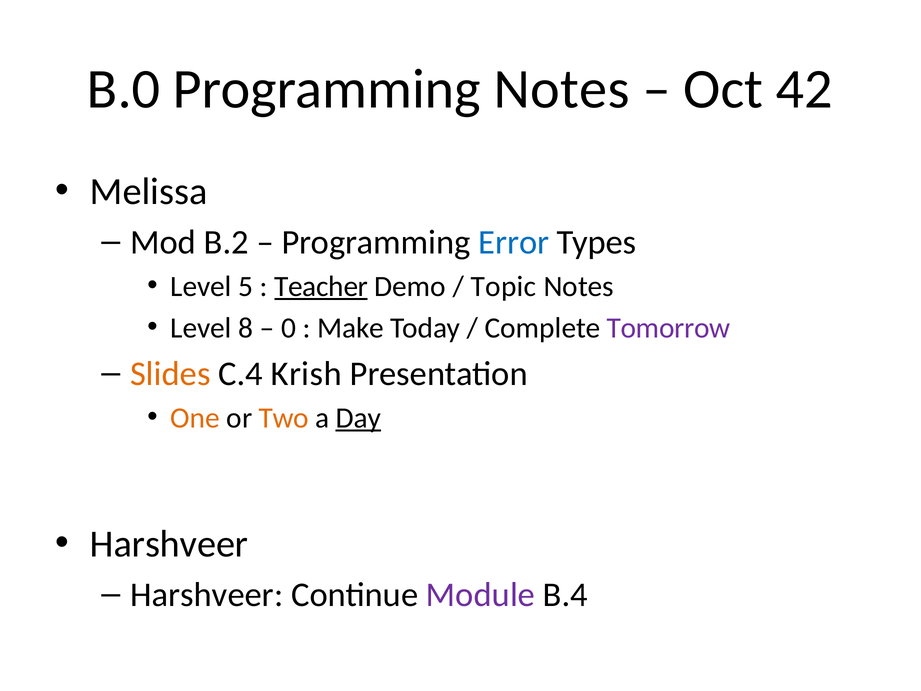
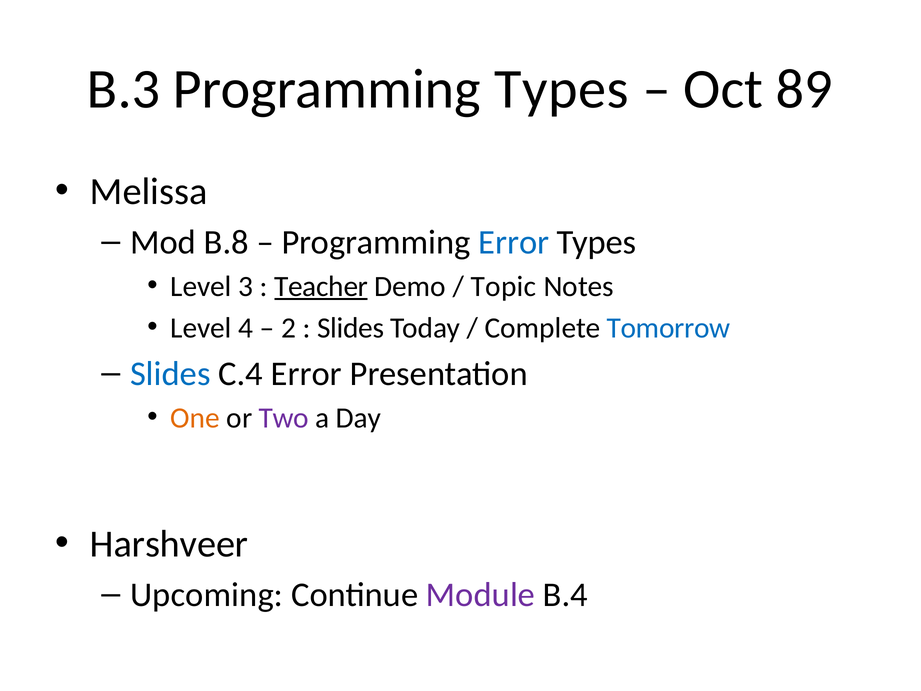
B.0: B.0 -> B.3
Programming Notes: Notes -> Types
42: 42 -> 89
B.2: B.2 -> B.8
5: 5 -> 3
8: 8 -> 4
0: 0 -> 2
Make at (351, 328): Make -> Slides
Tomorrow colour: purple -> blue
Slides at (170, 374) colour: orange -> blue
C.4 Krish: Krish -> Error
Two colour: orange -> purple
Day underline: present -> none
Harshveer at (207, 595): Harshveer -> Upcoming
